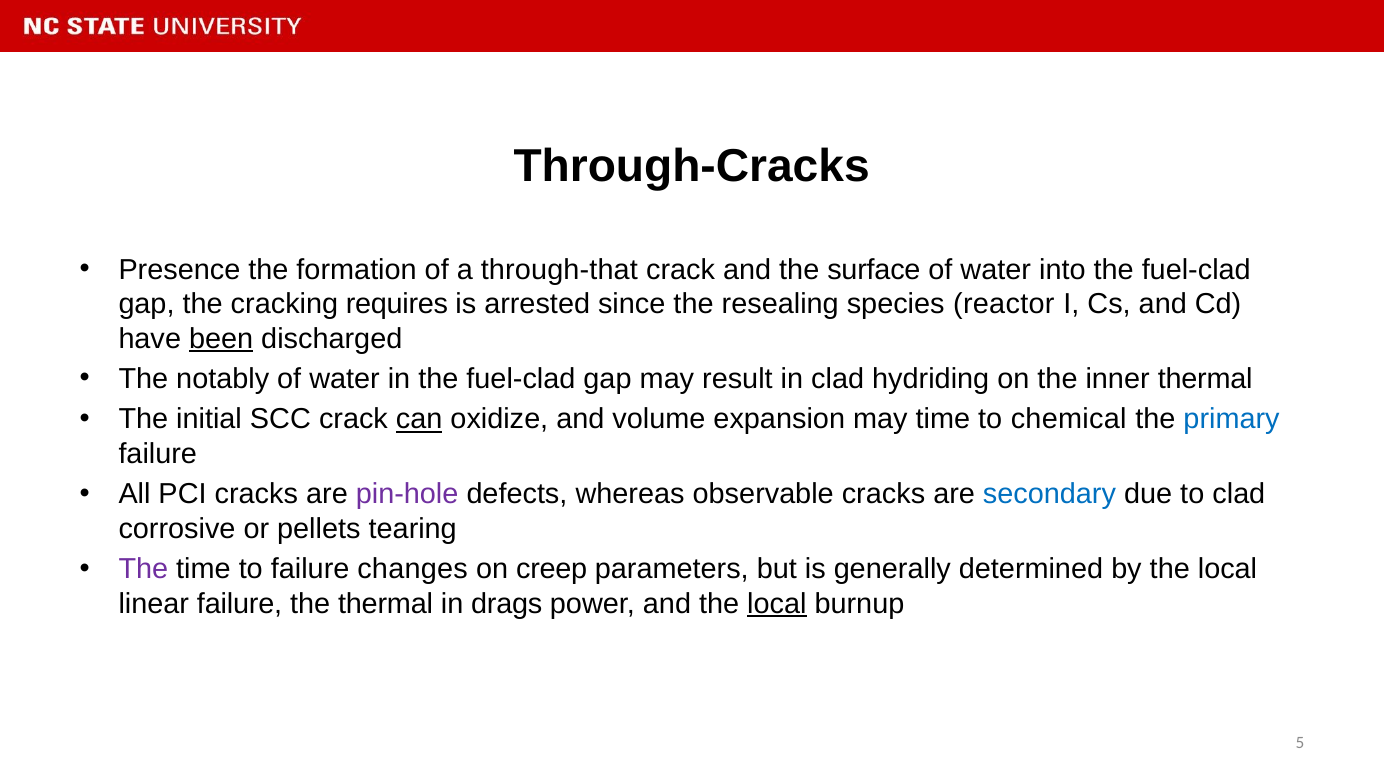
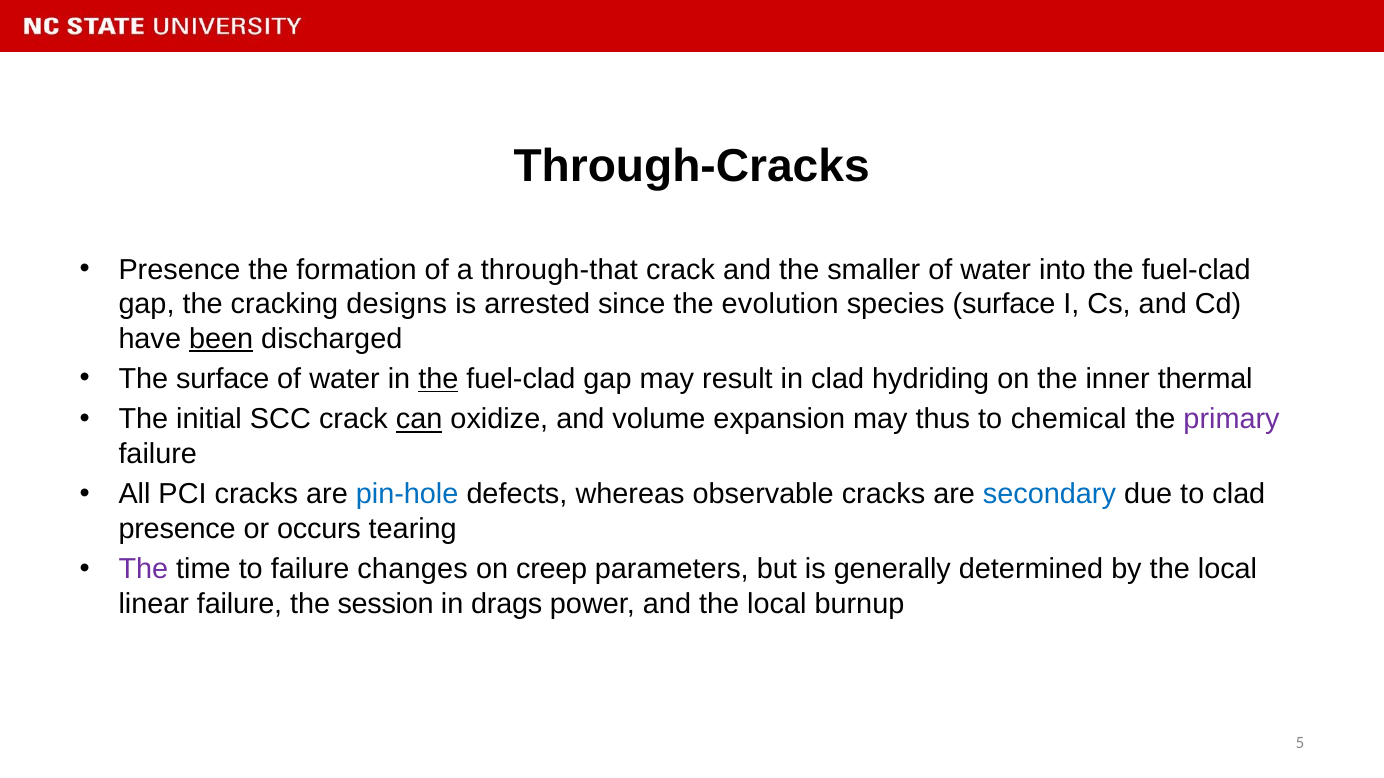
surface: surface -> smaller
requires: requires -> designs
resealing: resealing -> evolution
species reactor: reactor -> surface
The notably: notably -> surface
the at (438, 379) underline: none -> present
may time: time -> thus
primary colour: blue -> purple
pin-hole colour: purple -> blue
corrosive at (177, 529): corrosive -> presence
pellets: pellets -> occurs
the thermal: thermal -> session
local at (777, 604) underline: present -> none
